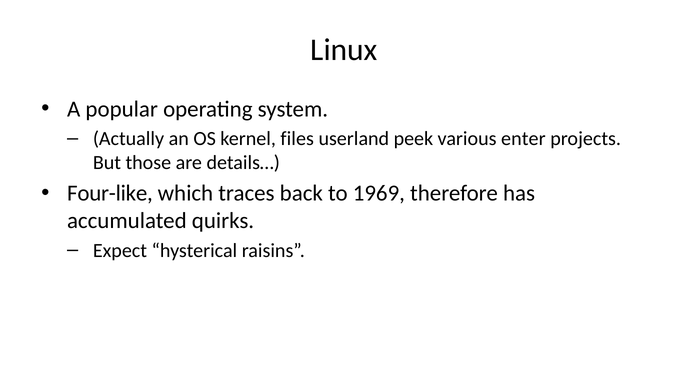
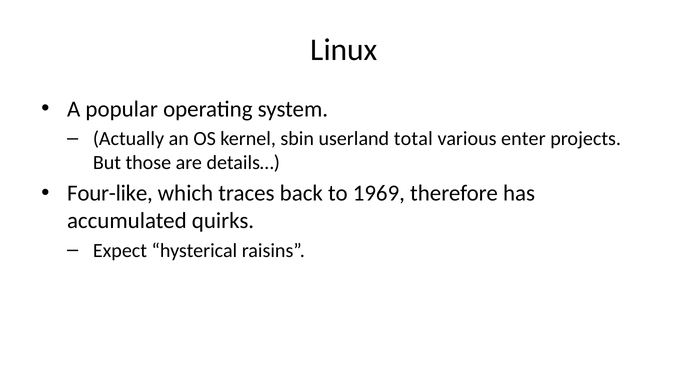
files: files -> sbin
peek: peek -> total
